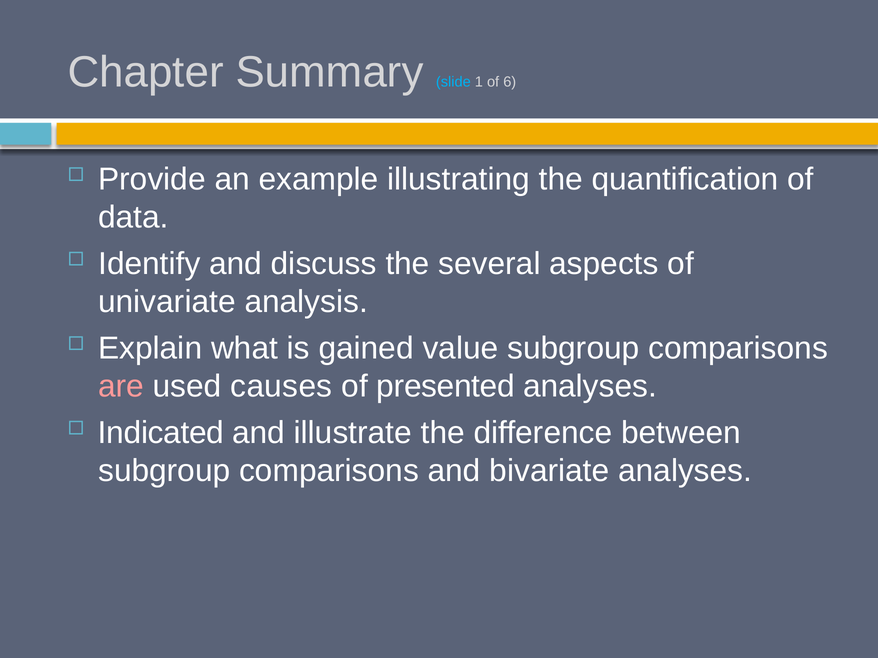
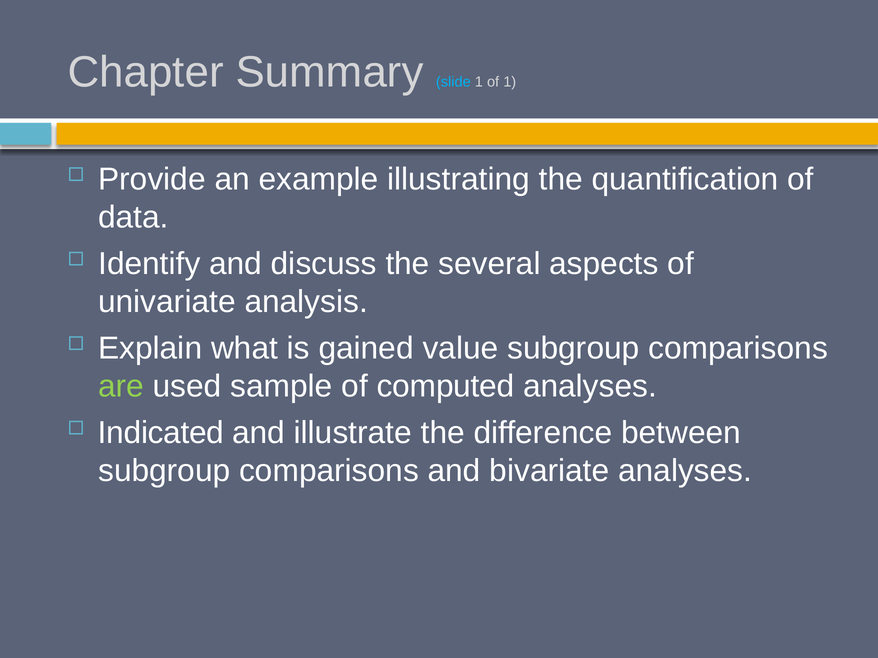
of 6: 6 -> 1
are colour: pink -> light green
causes: causes -> sample
presented: presented -> computed
